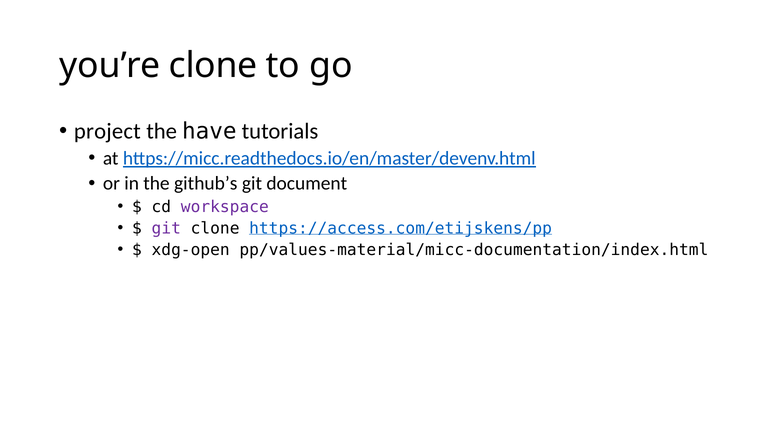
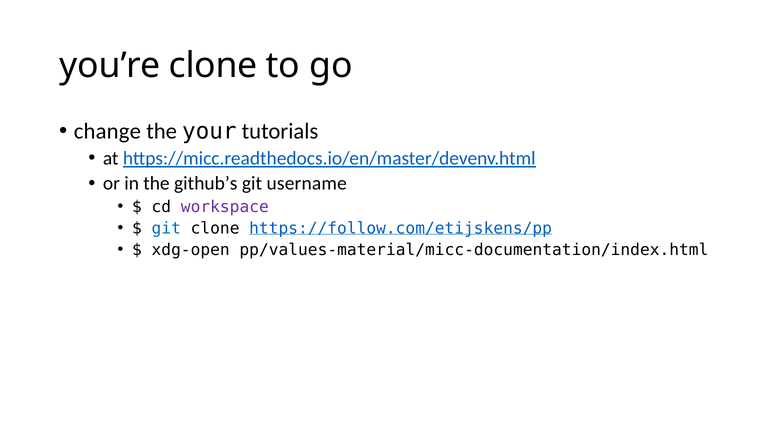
project: project -> change
have: have -> your
document: document -> username
git at (166, 228) colour: purple -> blue
https://access.com/etijskens/pp: https://access.com/etijskens/pp -> https://follow.com/etijskens/pp
